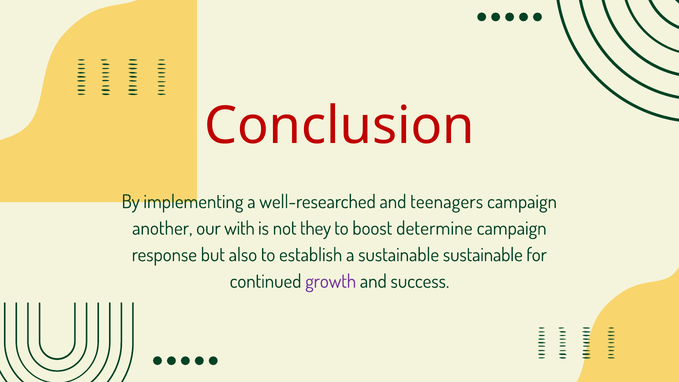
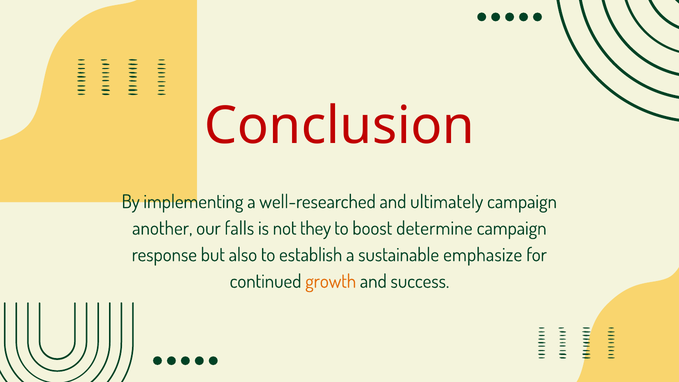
teenagers: teenagers -> ultimately
with: with -> falls
sustainable sustainable: sustainable -> emphasize
growth colour: purple -> orange
